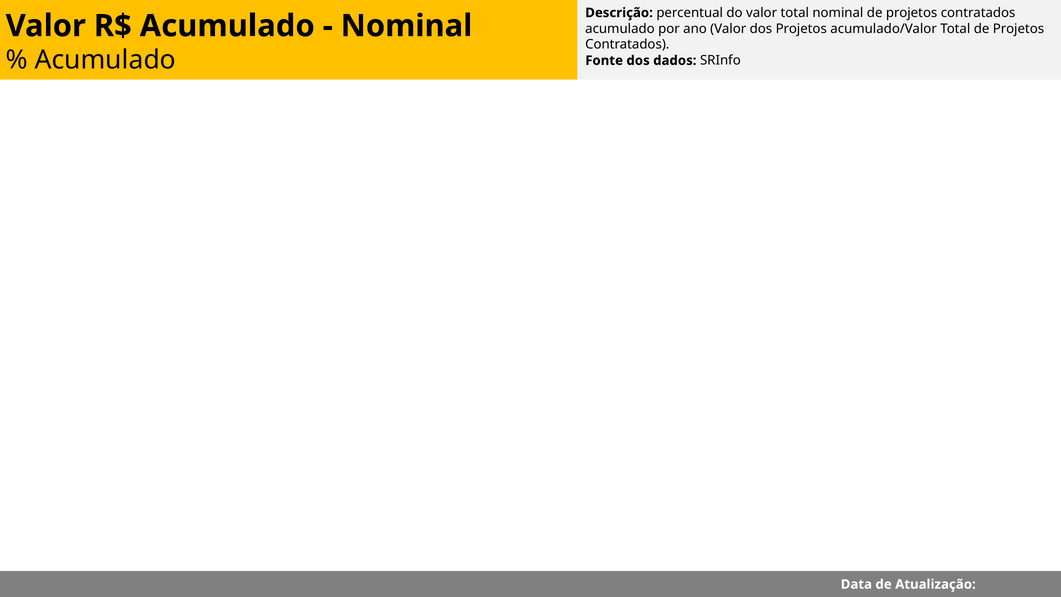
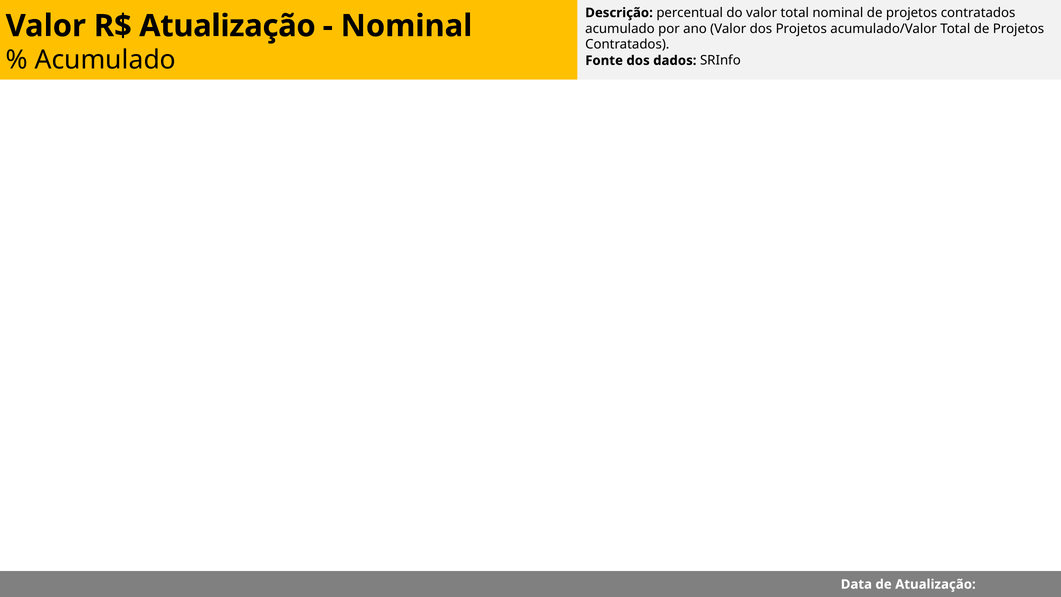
R$ Acumulado: Acumulado -> Atualização
